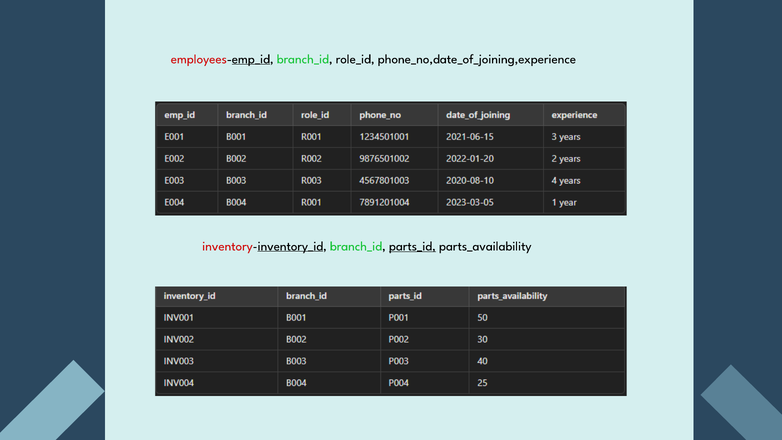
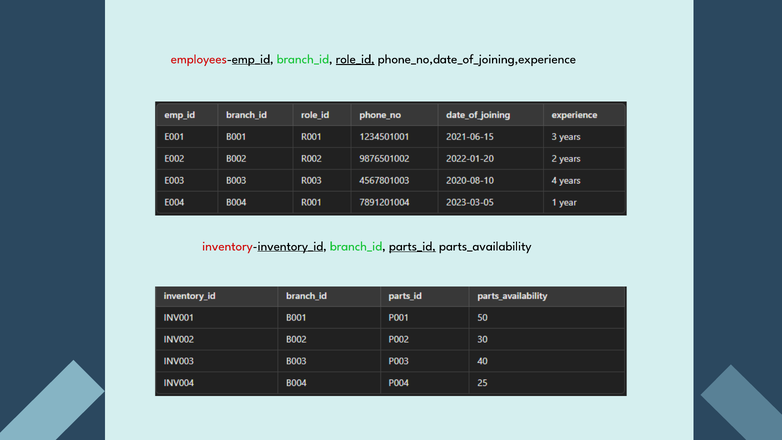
role_id underline: none -> present
